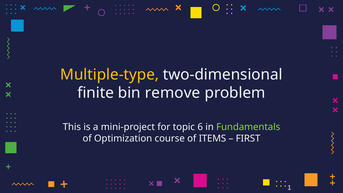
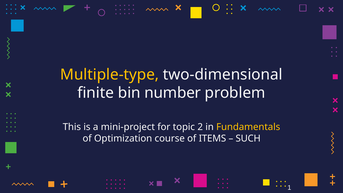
remove: remove -> number
6: 6 -> 2
Fundamentals colour: light green -> yellow
FIRST: FIRST -> SUCH
